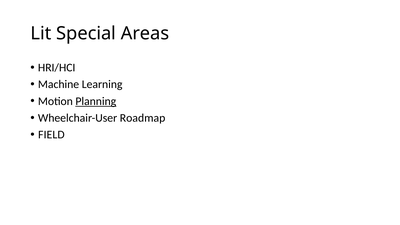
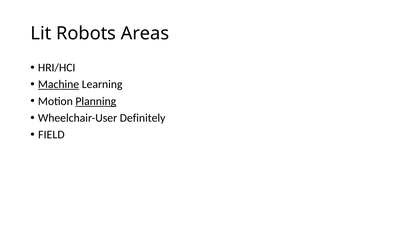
Special: Special -> Robots
Machine underline: none -> present
Roadmap: Roadmap -> Definitely
